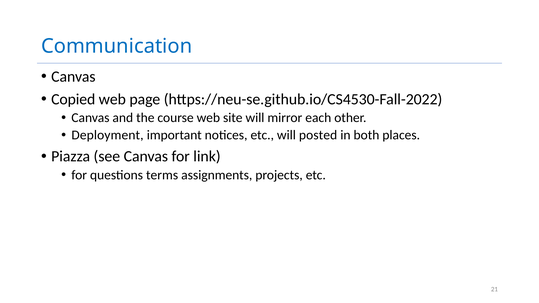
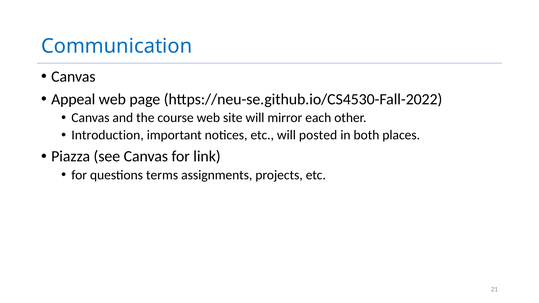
Copied: Copied -> Appeal
Deployment: Deployment -> Introduction
